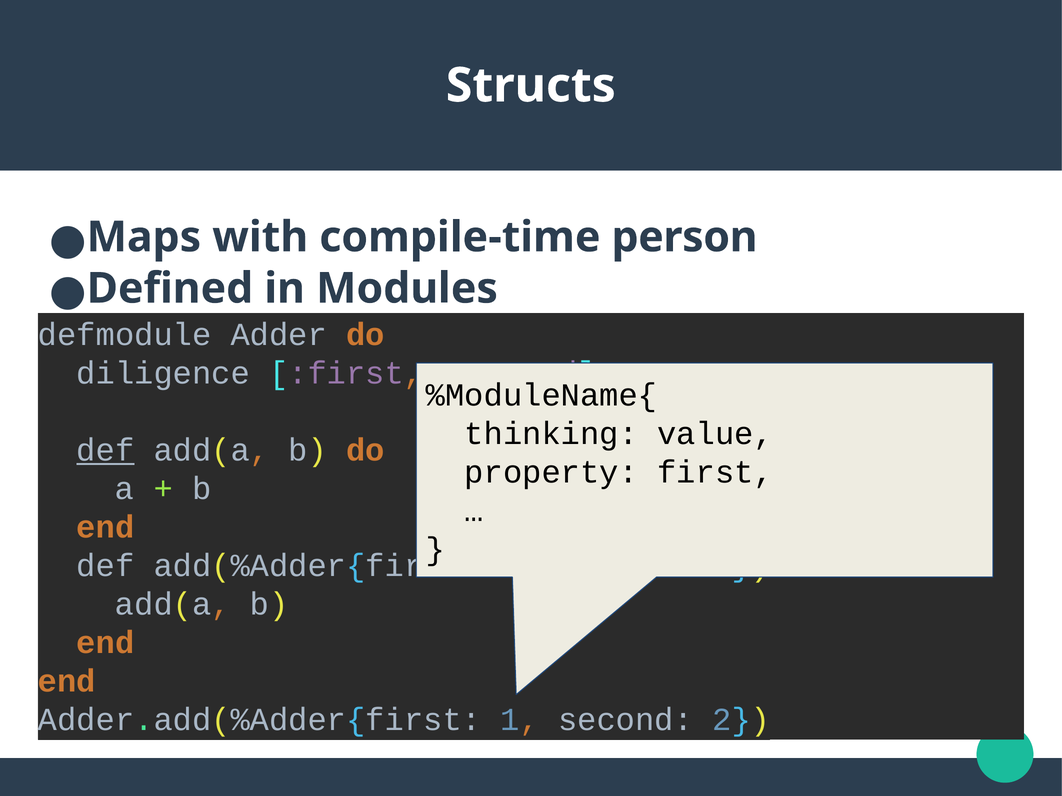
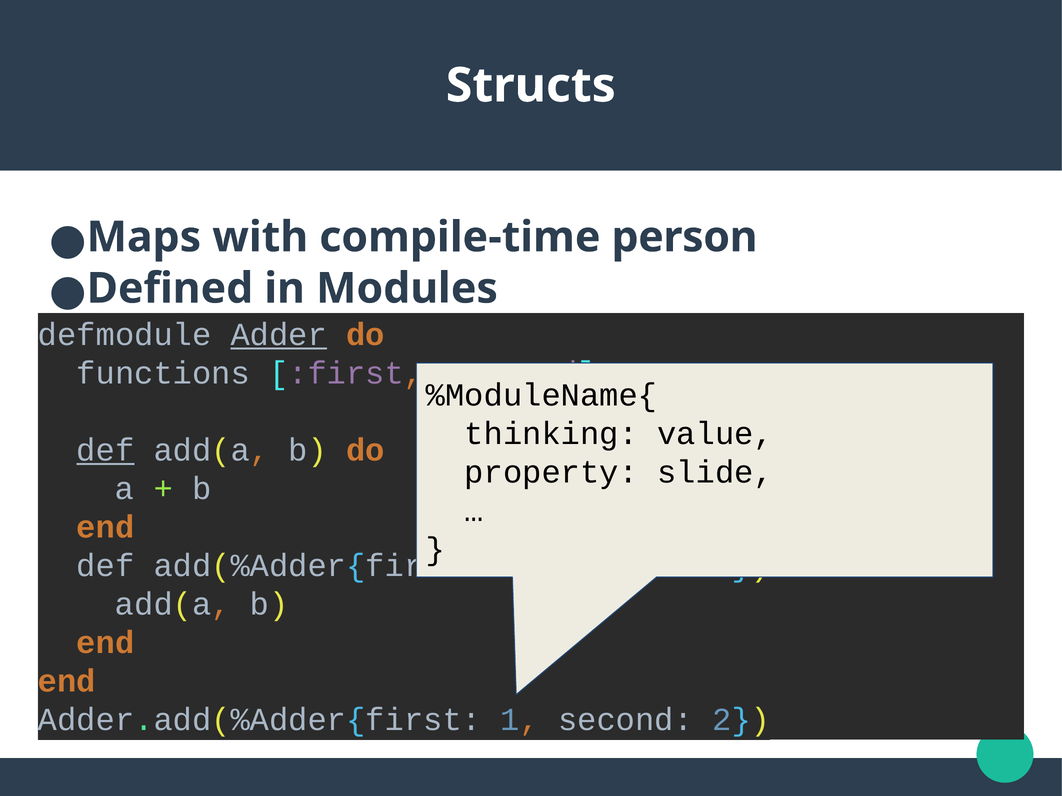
Adder underline: none -> present
diligence: diligence -> functions
first: first -> slide
